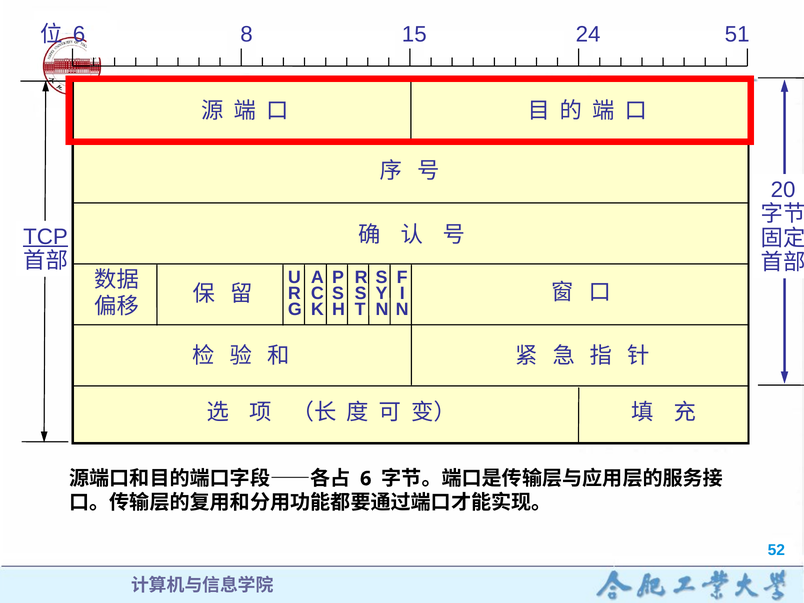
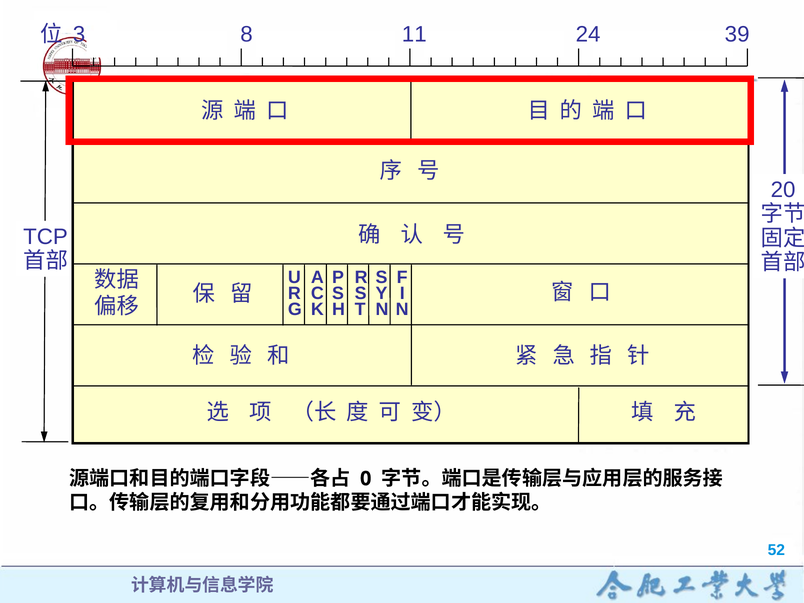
6 at (79, 34): 6 -> 3
15: 15 -> 11
51: 51 -> 39
TCP underline: present -> none
6 at (366, 479): 6 -> 0
